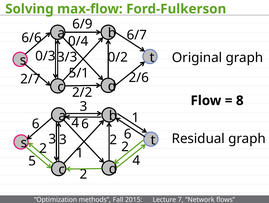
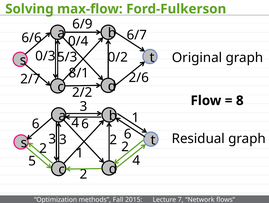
3/3: 3/3 -> 5/3
5/1: 5/1 -> 8/1
